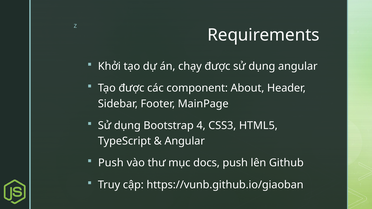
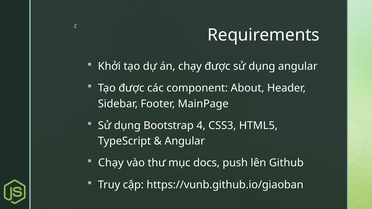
Push at (111, 163): Push -> Chạy
